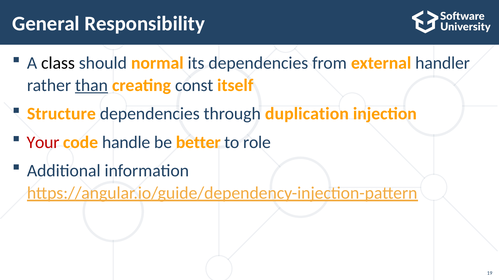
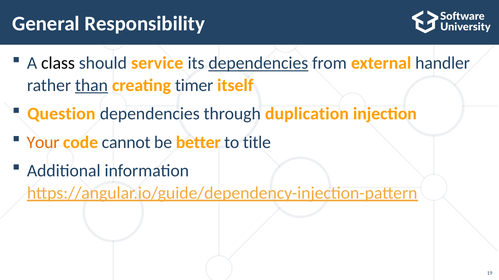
normal: normal -> service
dependencies at (258, 63) underline: none -> present
const: const -> timer
Structure: Structure -> Question
Your colour: red -> orange
handle: handle -> cannot
role: role -> title
